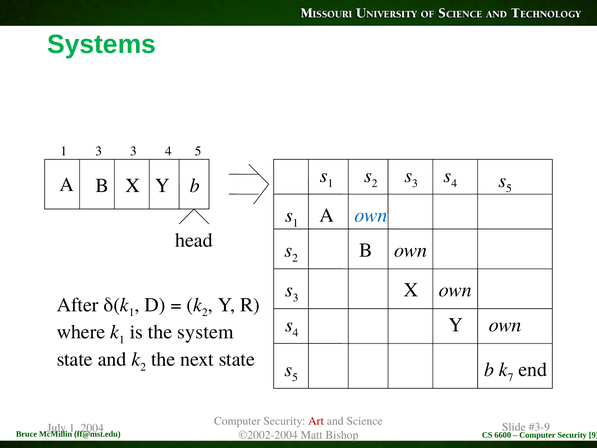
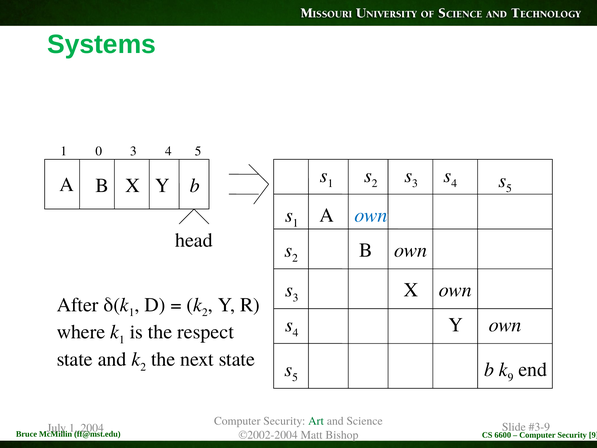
1 3: 3 -> 0
system: system -> respect
7 at (511, 377): 7 -> 9
Art colour: red -> green
